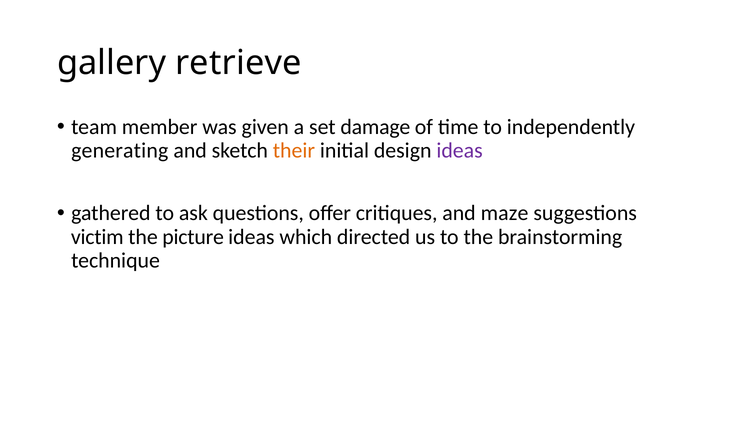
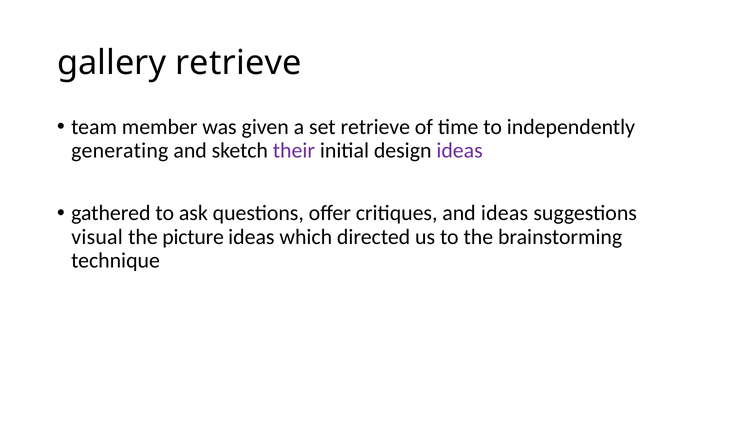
set damage: damage -> retrieve
their colour: orange -> purple
and maze: maze -> ideas
victim: victim -> visual
